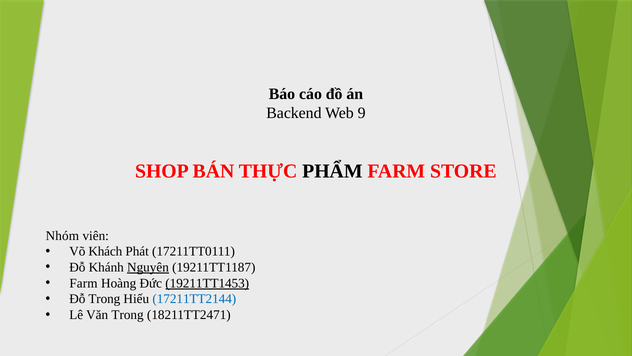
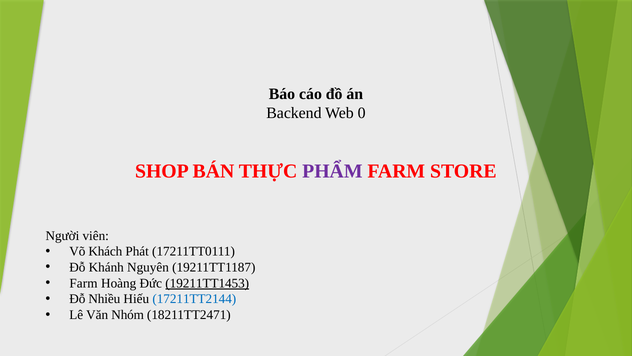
9: 9 -> 0
PHẨM colour: black -> purple
Nhóm: Nhóm -> Người
Nguyên underline: present -> none
Đỗ Trong: Trong -> Nhiều
Văn Trong: Trong -> Nhóm
